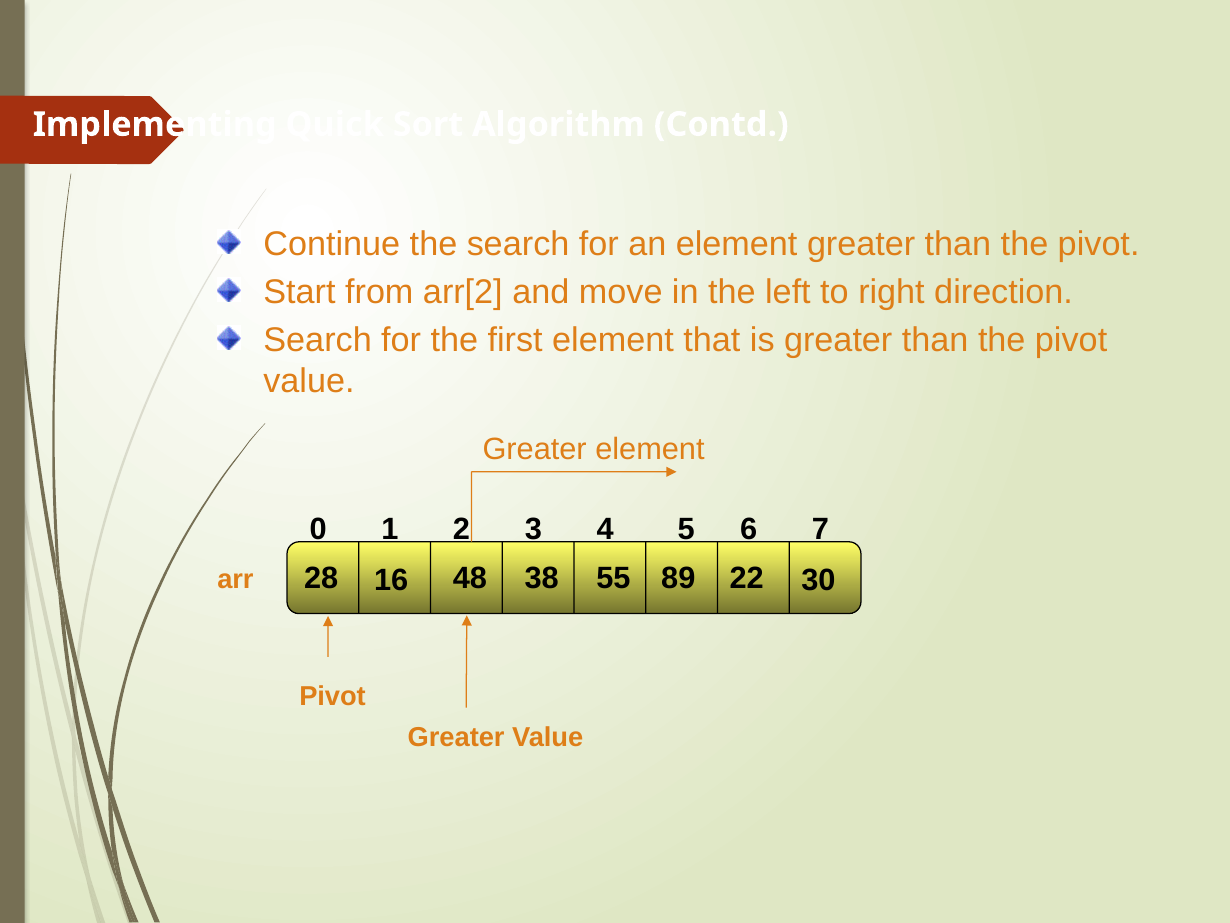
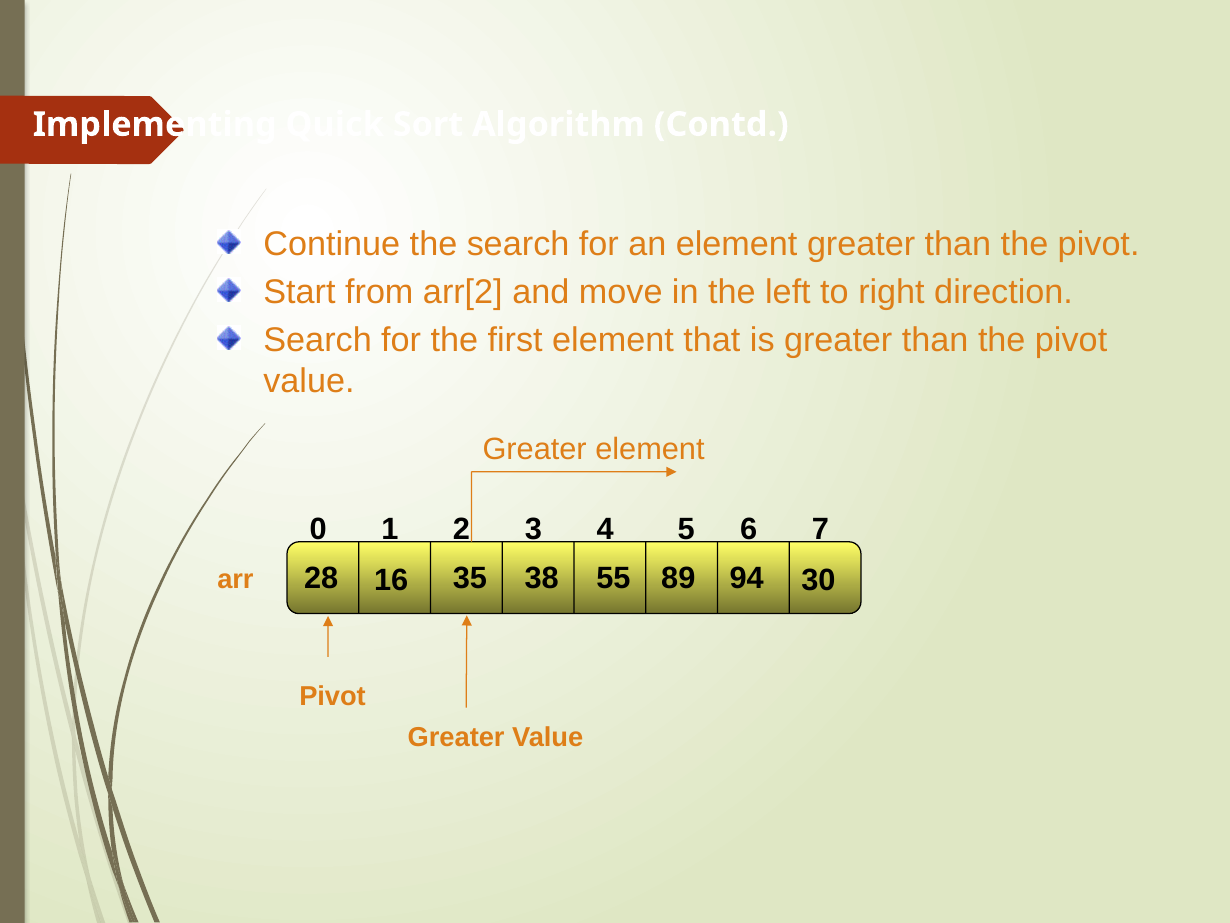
22: 22 -> 94
48: 48 -> 35
